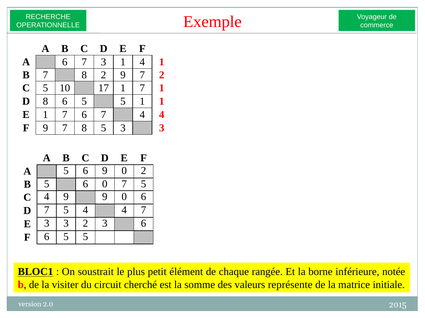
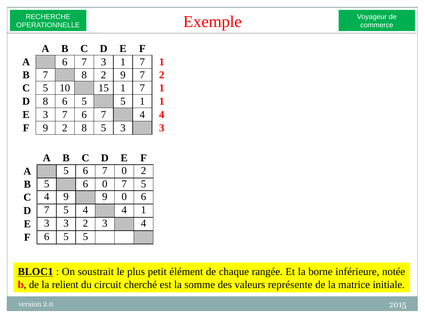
3 1 4: 4 -> 7
17: 17 -> 15
1 at (45, 115): 1 -> 3
F 9 7: 7 -> 2
5 6 9: 9 -> 7
4 7: 7 -> 1
3 6: 6 -> 4
visiter: visiter -> relient
